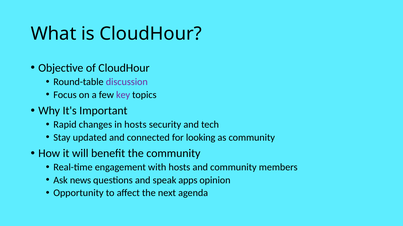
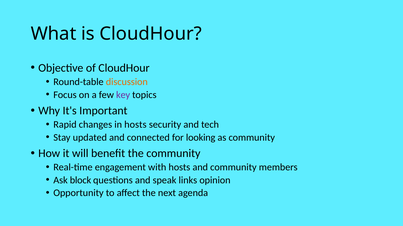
discussion colour: purple -> orange
news: news -> block
apps: apps -> links
